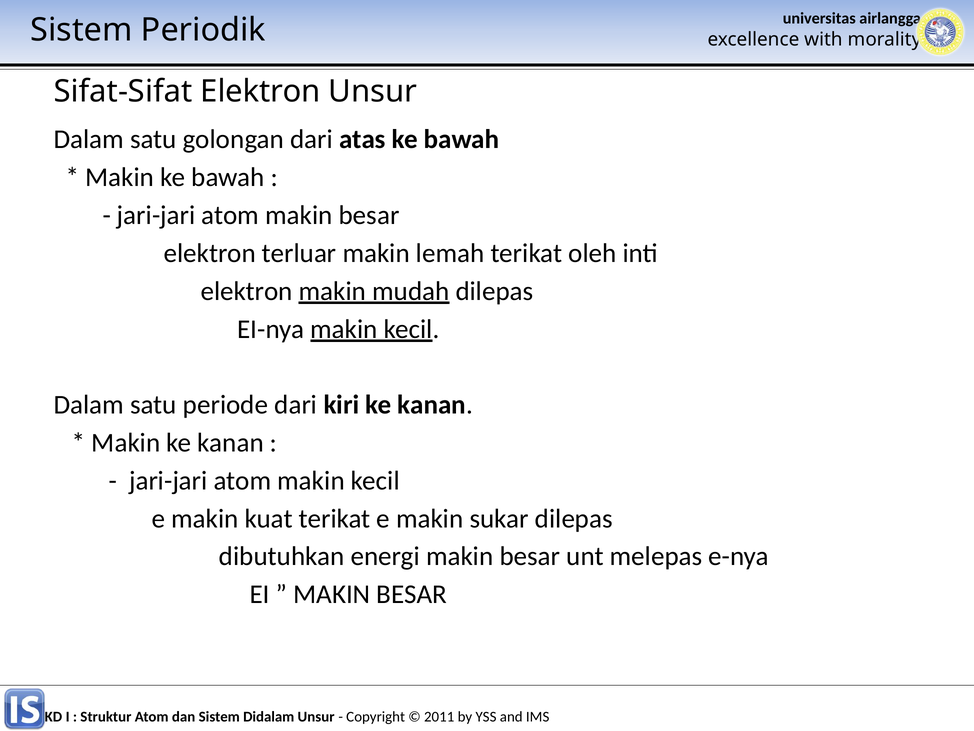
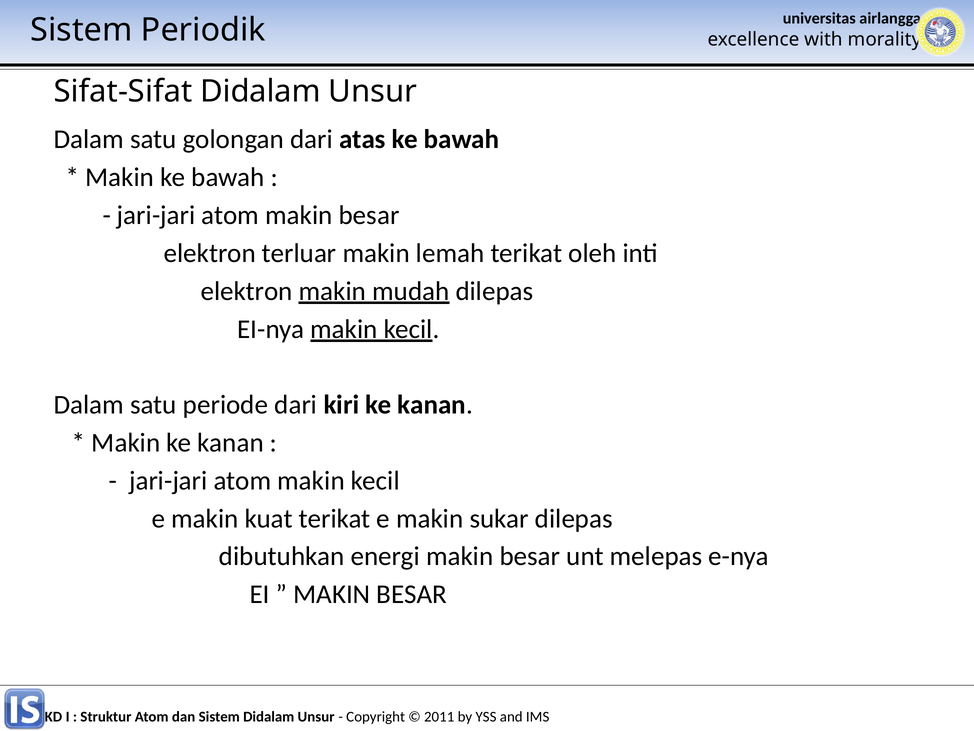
Sifat-Sifat Elektron: Elektron -> Didalam
